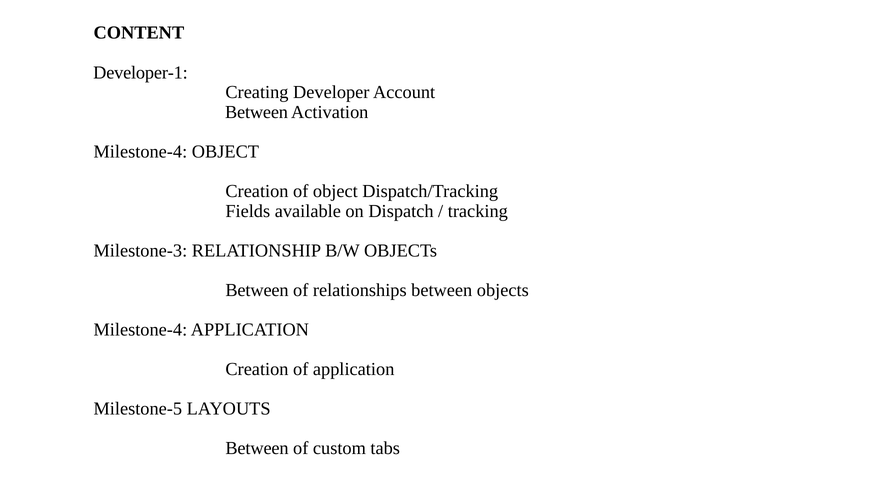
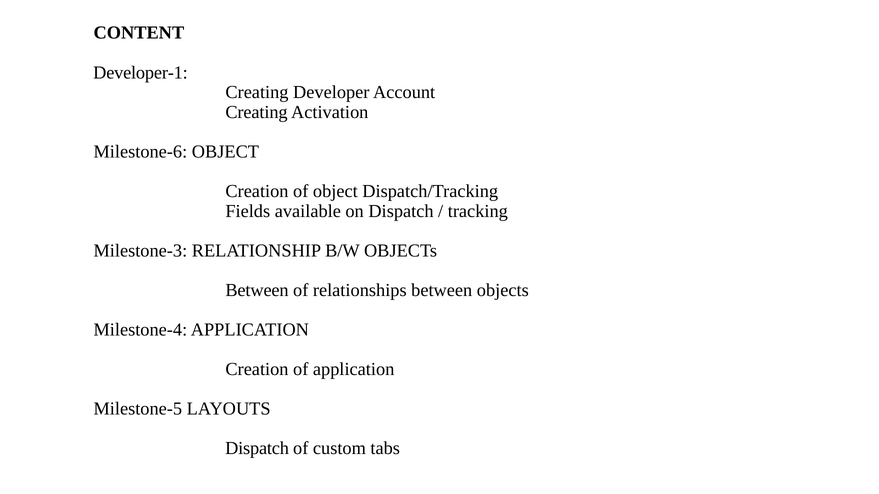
Between at (257, 112): Between -> Creating
Milestone-4 at (140, 152): Milestone-4 -> Milestone-6
Between at (257, 449): Between -> Dispatch
